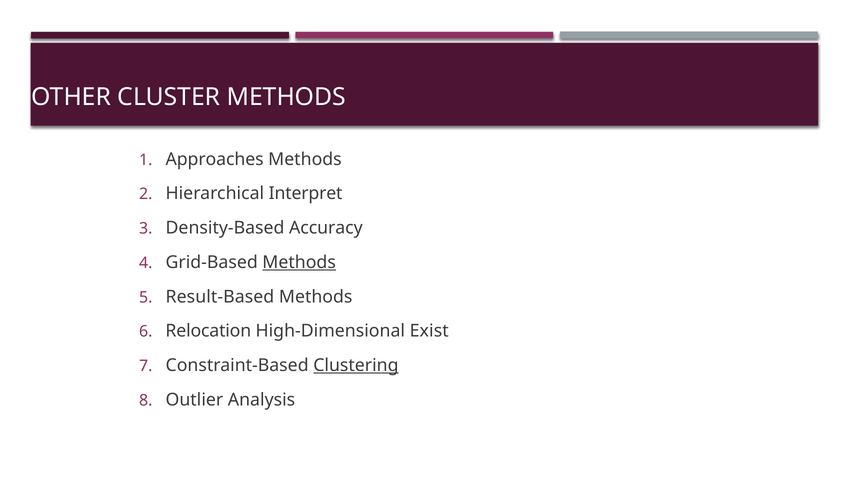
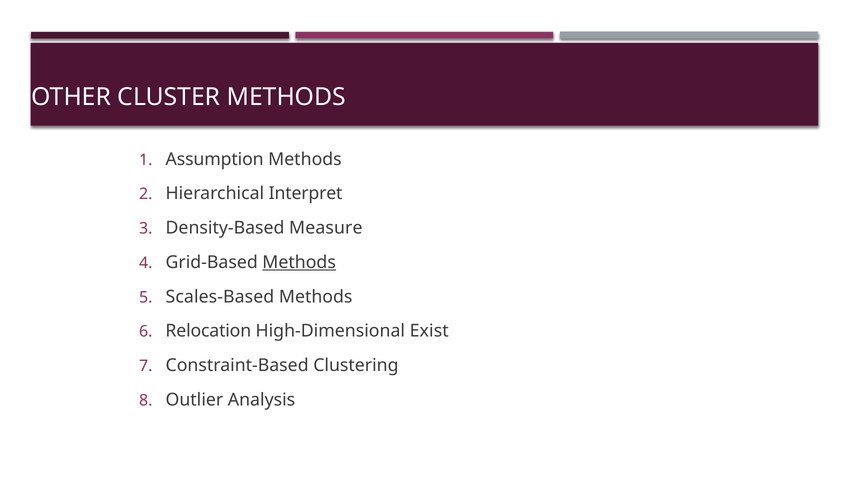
Approaches: Approaches -> Assumption
Accuracy: Accuracy -> Measure
Result-Based: Result-Based -> Scales-Based
Clustering underline: present -> none
